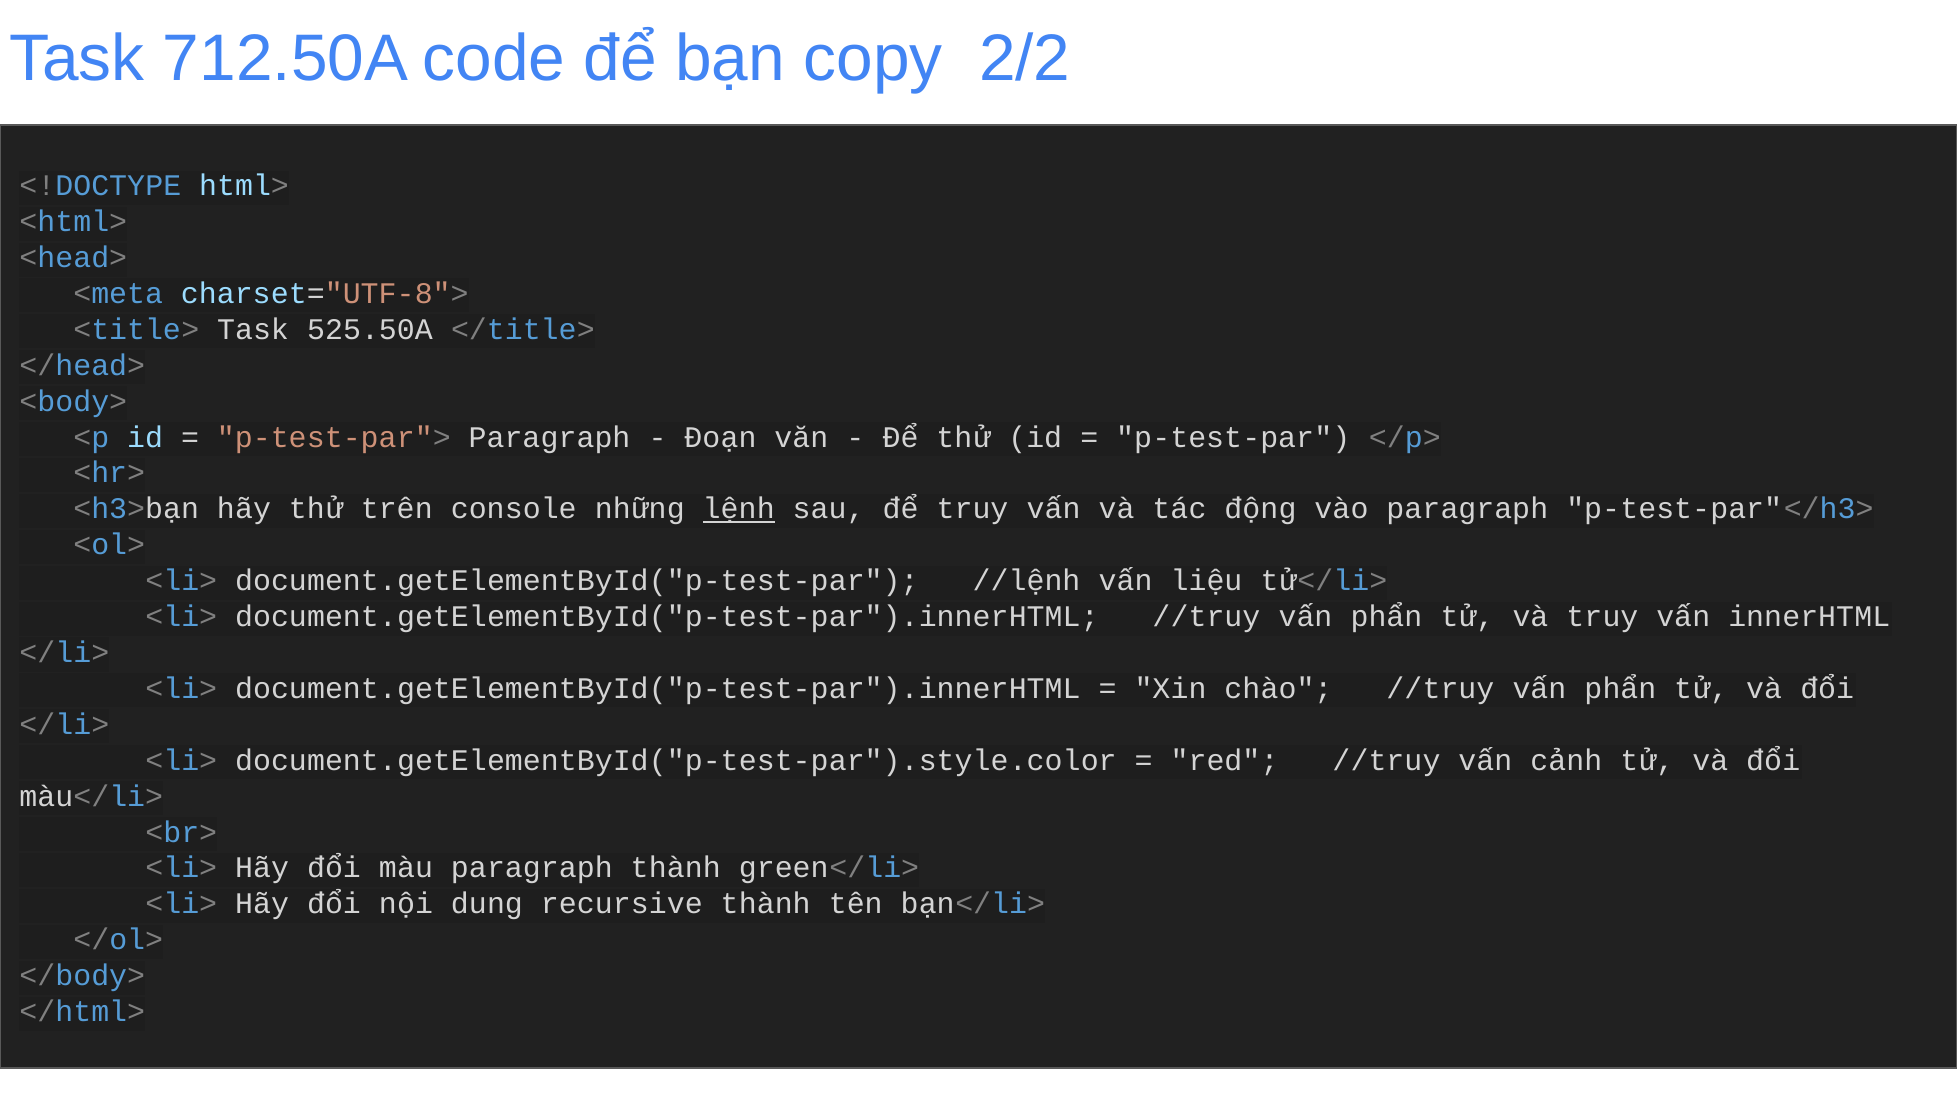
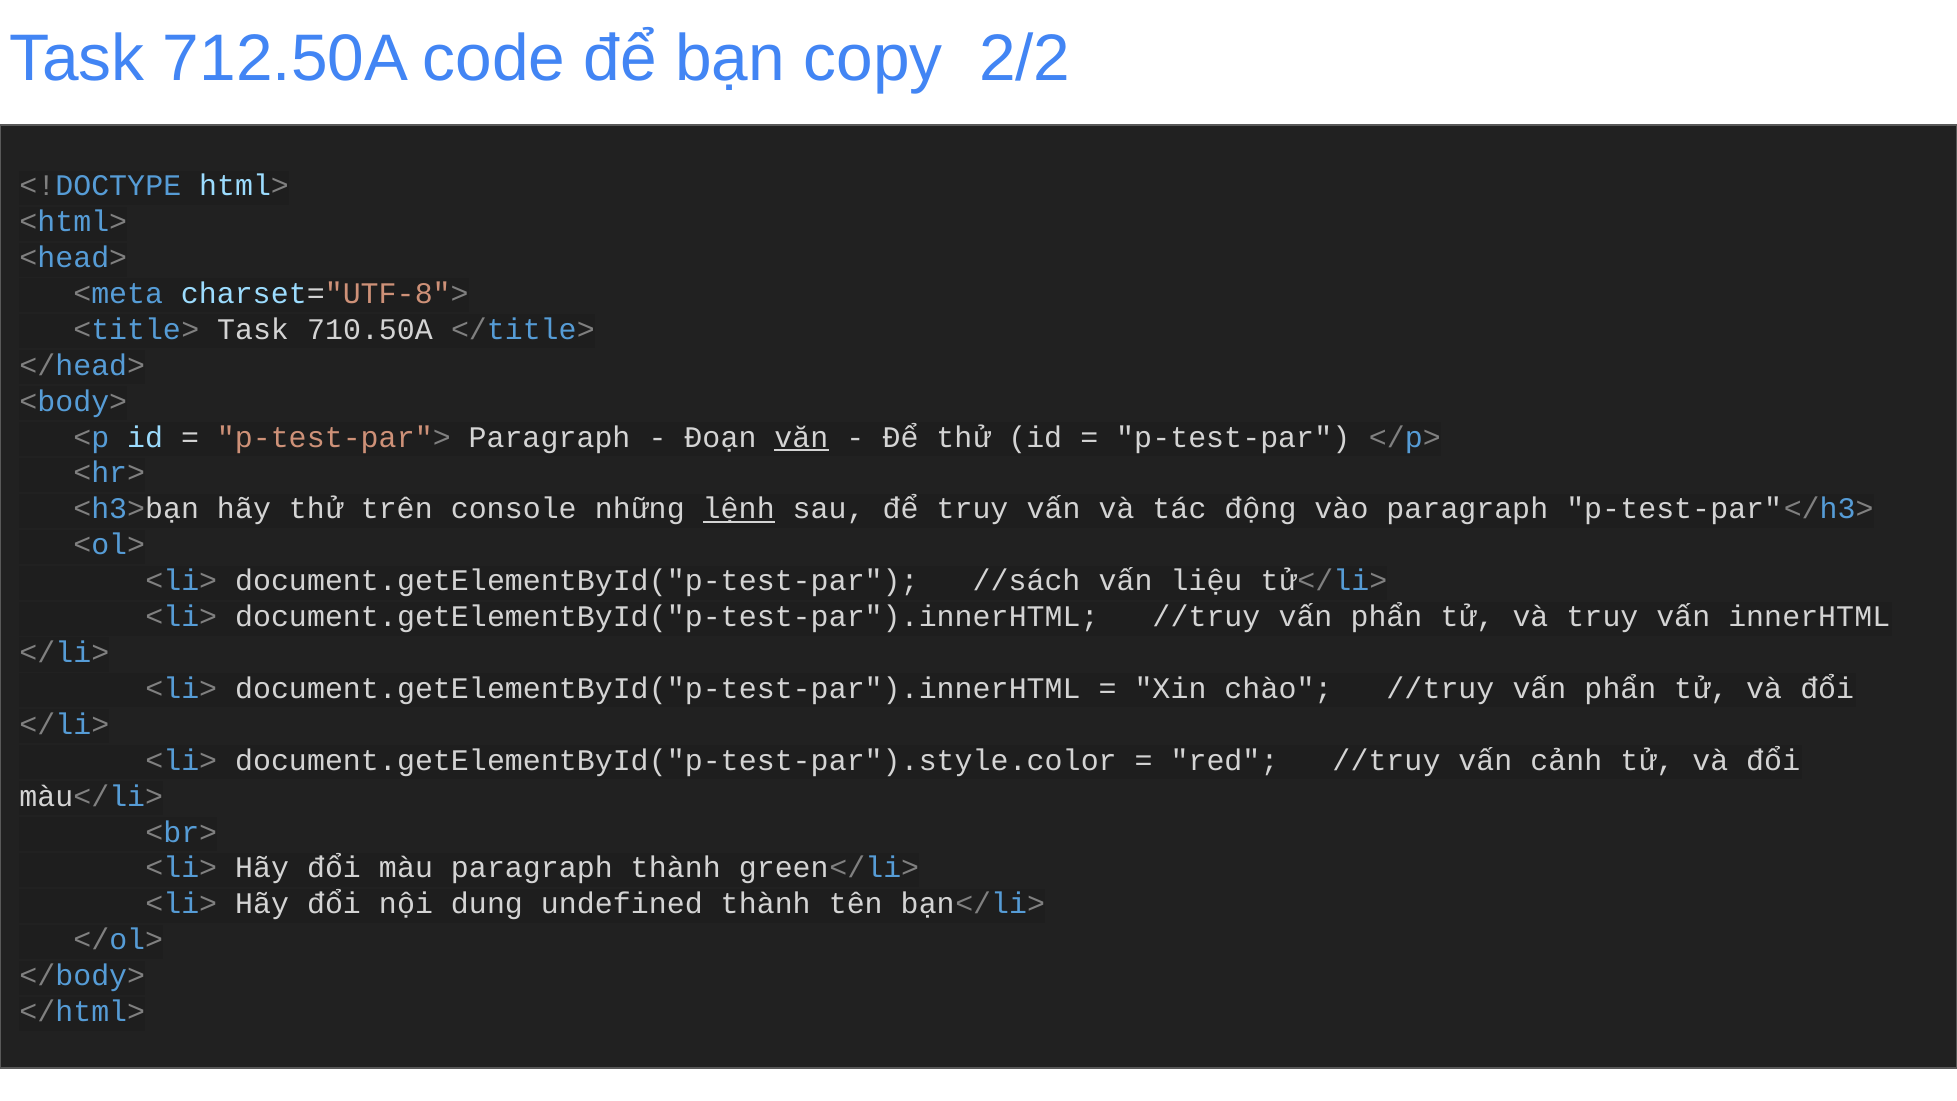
525.50A: 525.50A -> 710.50A
văn underline: none -> present
//lệnh: //lệnh -> //sách
recursive: recursive -> undefined
